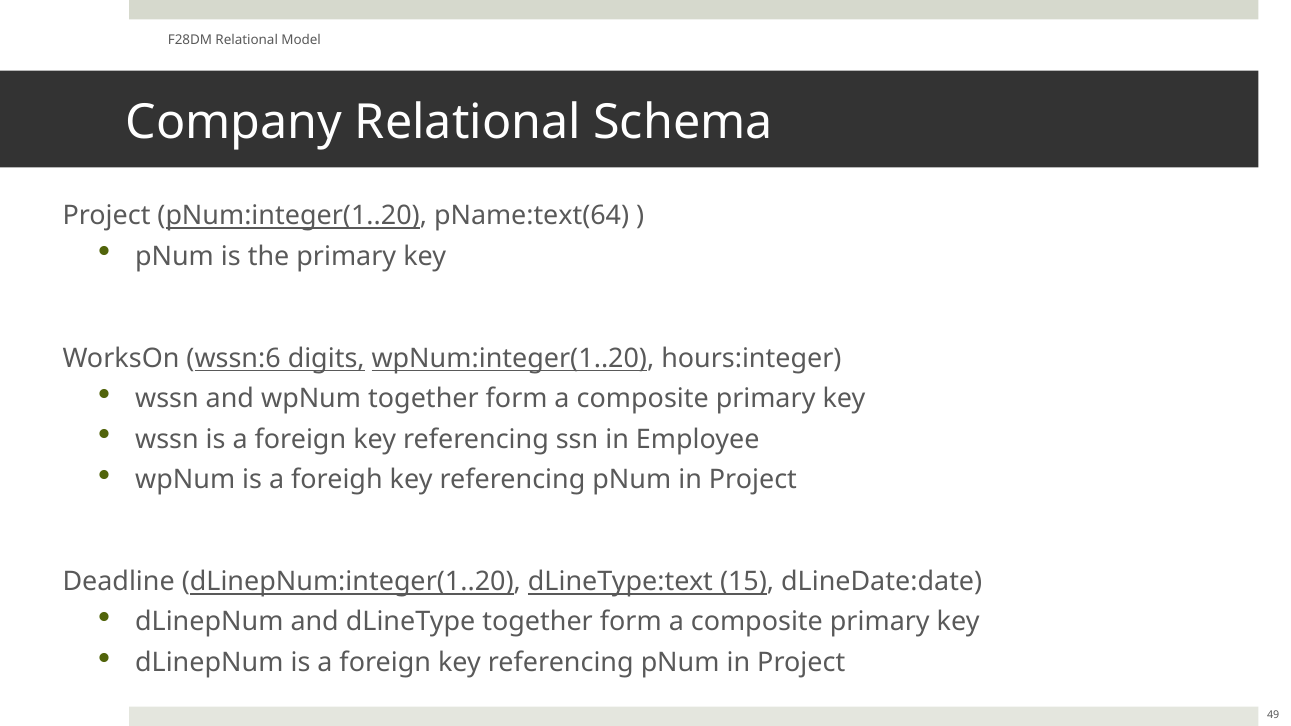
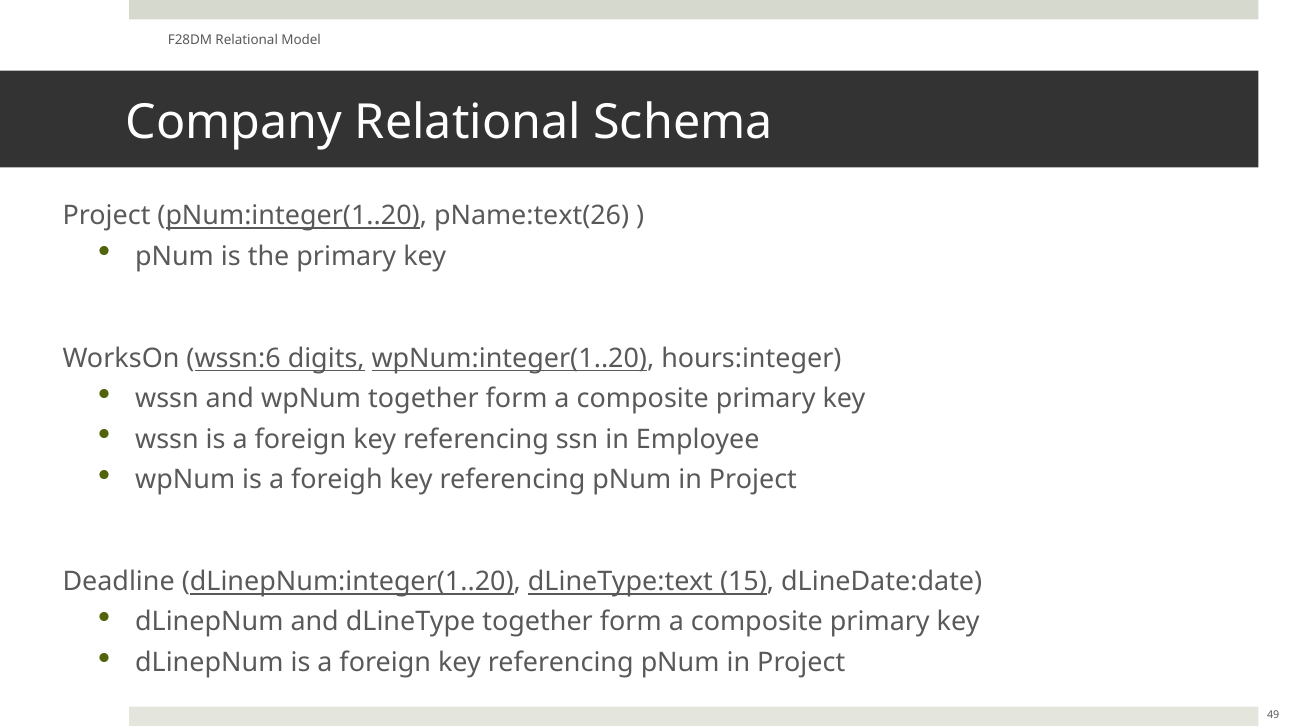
pName:text(64: pName:text(64 -> pName:text(26
